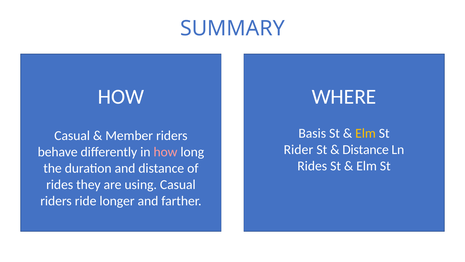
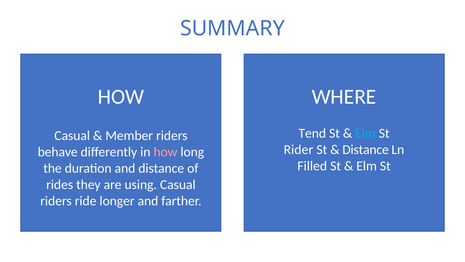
Basis: Basis -> Tend
Elm at (365, 133) colour: yellow -> light blue
Rides at (312, 166): Rides -> Filled
